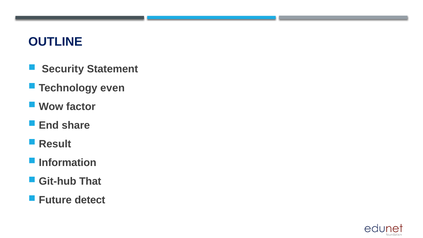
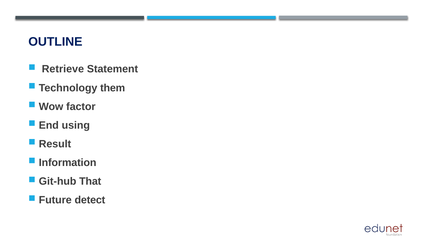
Security: Security -> Retrieve
even: even -> them
share: share -> using
